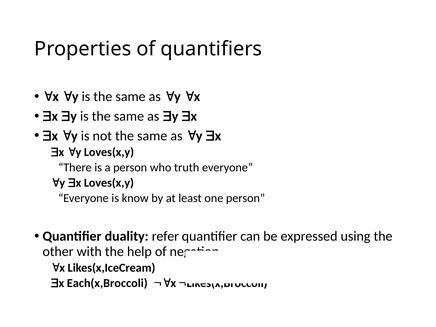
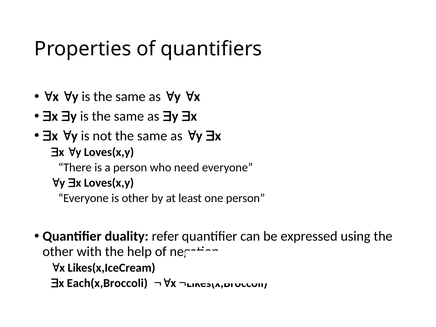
truth: truth -> need
is know: know -> other
